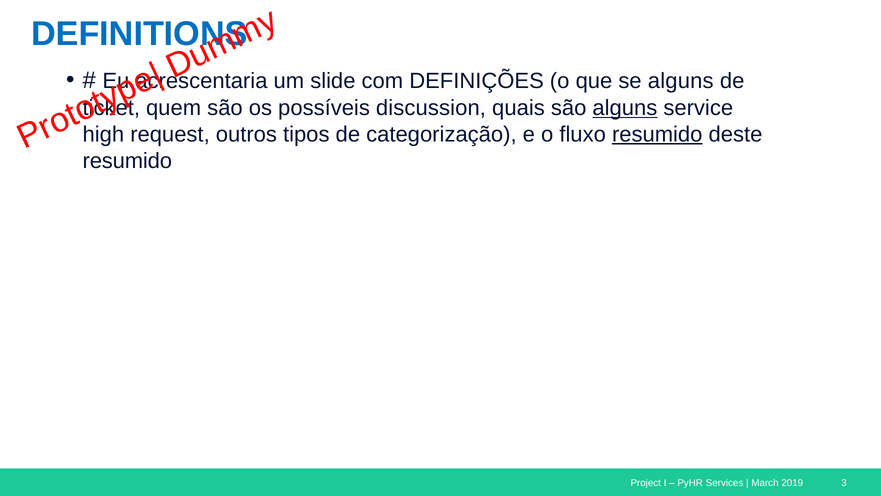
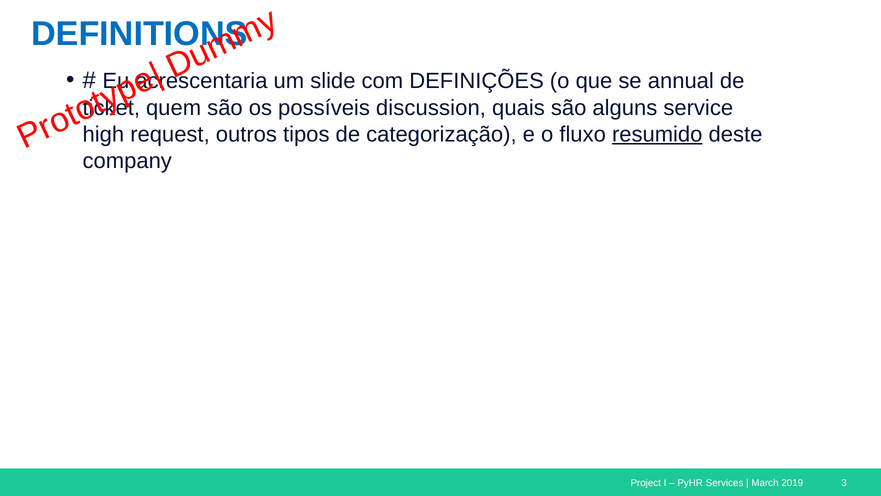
se alguns: alguns -> annual
alguns at (625, 108) underline: present -> none
resumido at (127, 161): resumido -> company
